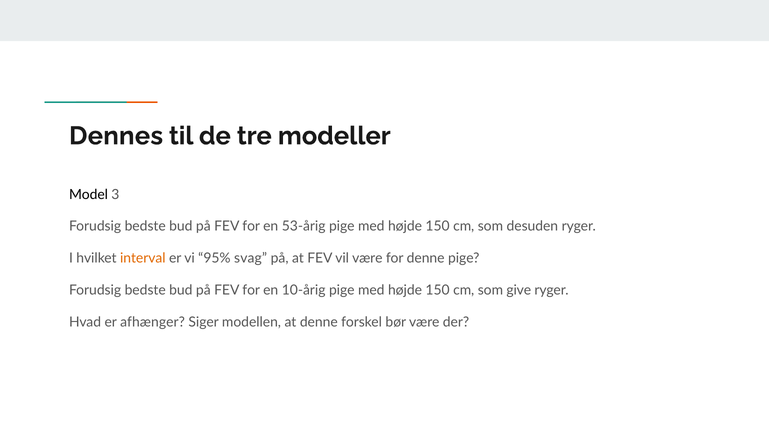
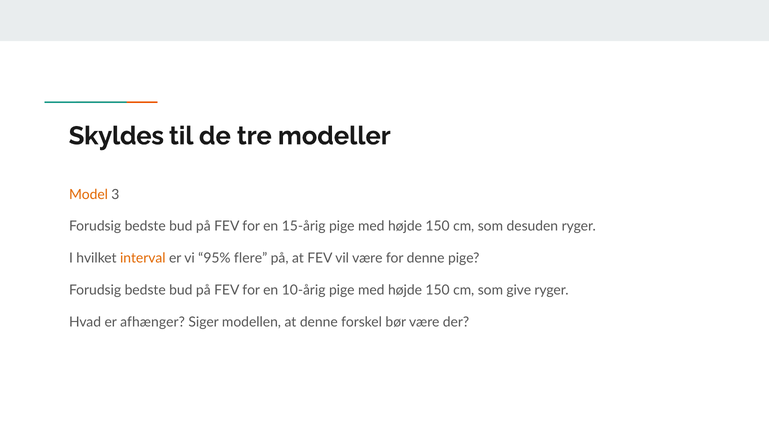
Dennes: Dennes -> Skyldes
Model colour: black -> orange
53-årig: 53-årig -> 15-årig
svag: svag -> flere
